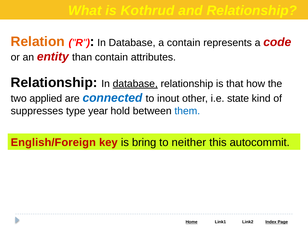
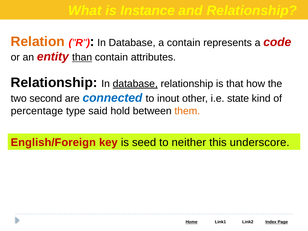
Kothrud: Kothrud -> Instance
than underline: none -> present
applied: applied -> second
suppresses: suppresses -> percentage
year: year -> said
them colour: blue -> orange
bring: bring -> seed
autocommit: autocommit -> underscore
